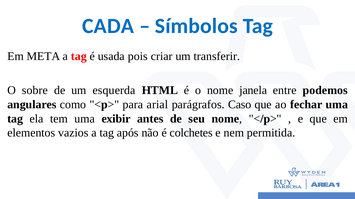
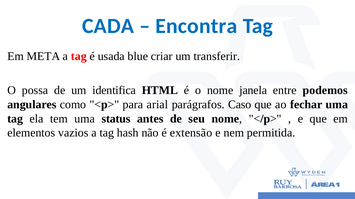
Símbolos: Símbolos -> Encontra
pois: pois -> blue
sobre: sobre -> possa
esquerda: esquerda -> identifica
exibir: exibir -> status
após: após -> hash
colchetes: colchetes -> extensão
